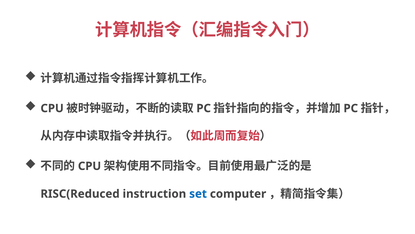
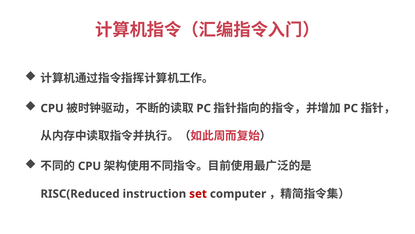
set colour: blue -> red
